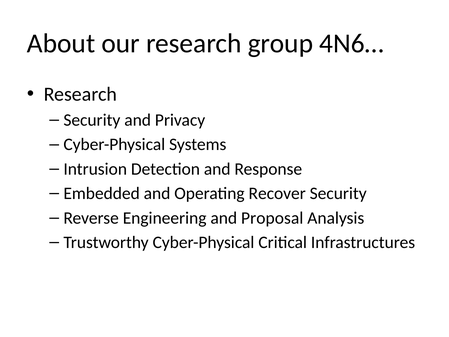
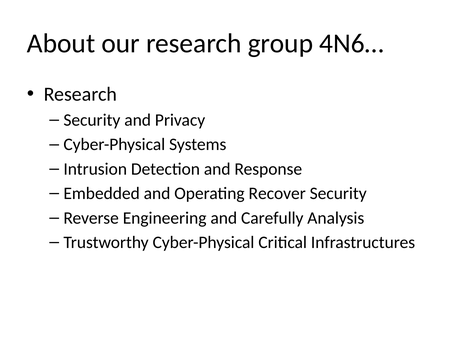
Proposal: Proposal -> Carefully
